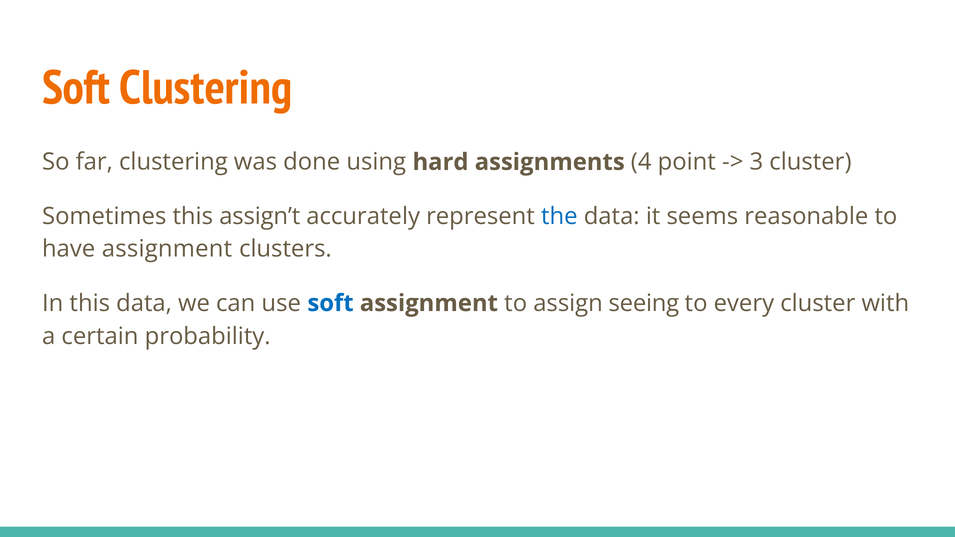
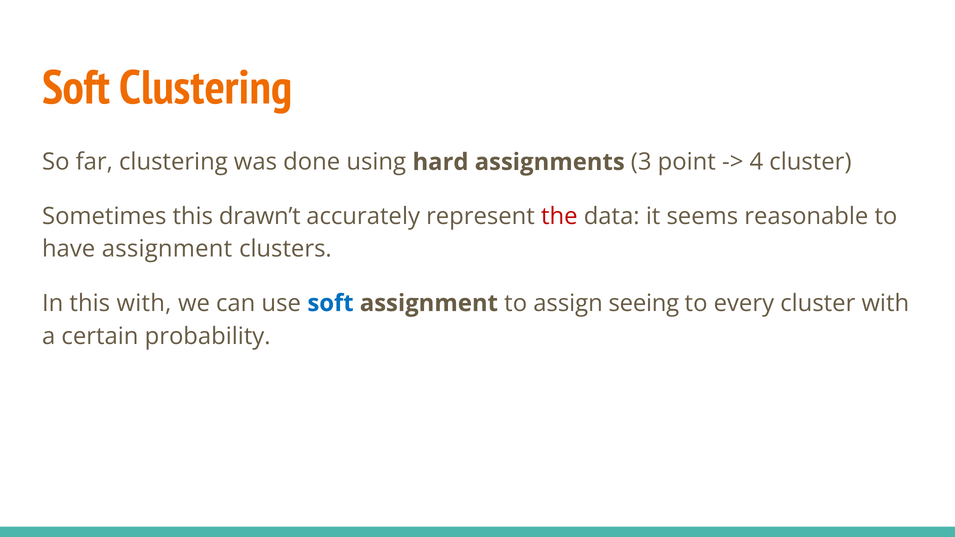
4: 4 -> 3
3: 3 -> 4
assign’t: assign’t -> drawn’t
the colour: blue -> red
this data: data -> with
